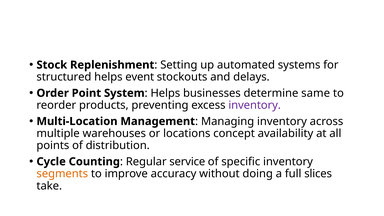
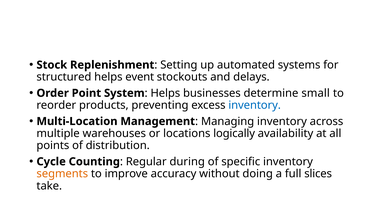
same: same -> small
inventory at (255, 105) colour: purple -> blue
concept: concept -> logically
service: service -> during
